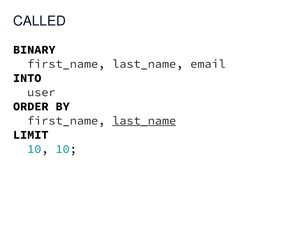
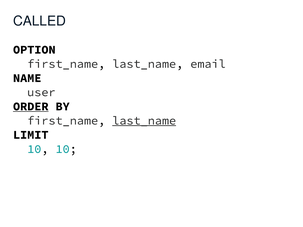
BINARY: BINARY -> OPTION
INTO: INTO -> NAME
ORDER underline: none -> present
